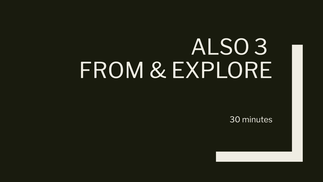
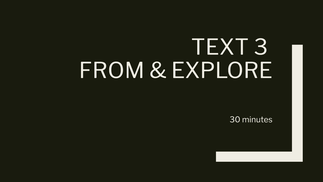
ALSO: ALSO -> TEXT
